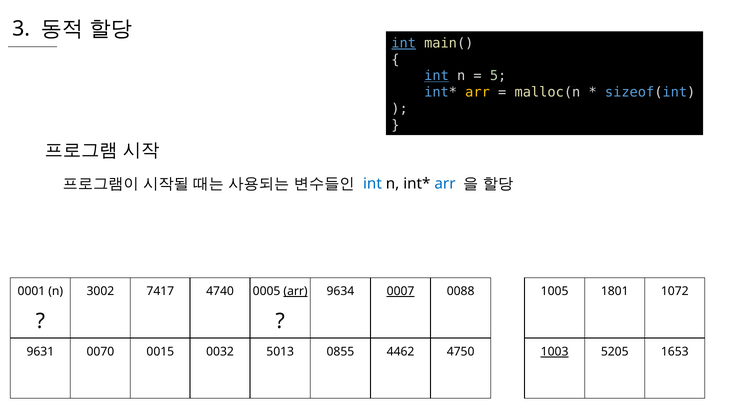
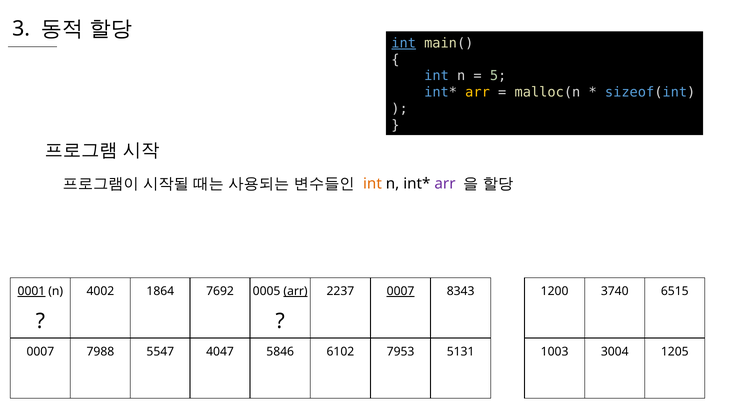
int at (437, 76) underline: present -> none
int at (372, 184) colour: blue -> orange
arr at (445, 184) colour: blue -> purple
0001 underline: none -> present
3002: 3002 -> 4002
7417: 7417 -> 1864
4740: 4740 -> 7692
9634: 9634 -> 2237
0088: 0088 -> 8343
1005: 1005 -> 1200
1801: 1801 -> 3740
1072: 1072 -> 6515
9631 at (40, 352): 9631 -> 0007
0070: 0070 -> 7988
0015: 0015 -> 5547
0032: 0032 -> 4047
5013: 5013 -> 5846
0855: 0855 -> 6102
4462: 4462 -> 7953
4750: 4750 -> 5131
1003 underline: present -> none
5205: 5205 -> 3004
1653: 1653 -> 1205
